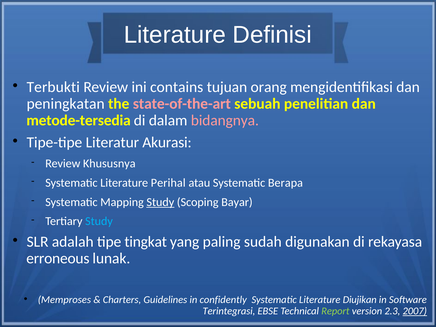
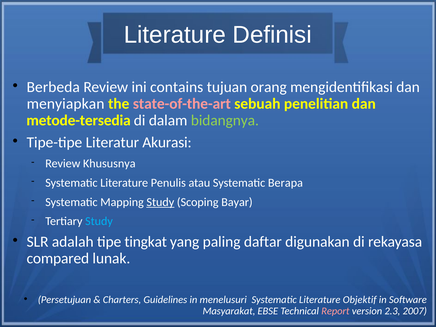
Terbukti: Terbukti -> Berbeda
peningkatan: peningkatan -> menyiapkan
bidangnya colour: pink -> light green
Perihal: Perihal -> Penulis
sudah: sudah -> daftar
erroneous: erroneous -> compared
Memproses: Memproses -> Persetujuan
confidently: confidently -> menelusuri
Diujikan: Diujikan -> Objektif
Terintegrasi: Terintegrasi -> Masyarakat
Report colour: light green -> pink
2007 underline: present -> none
